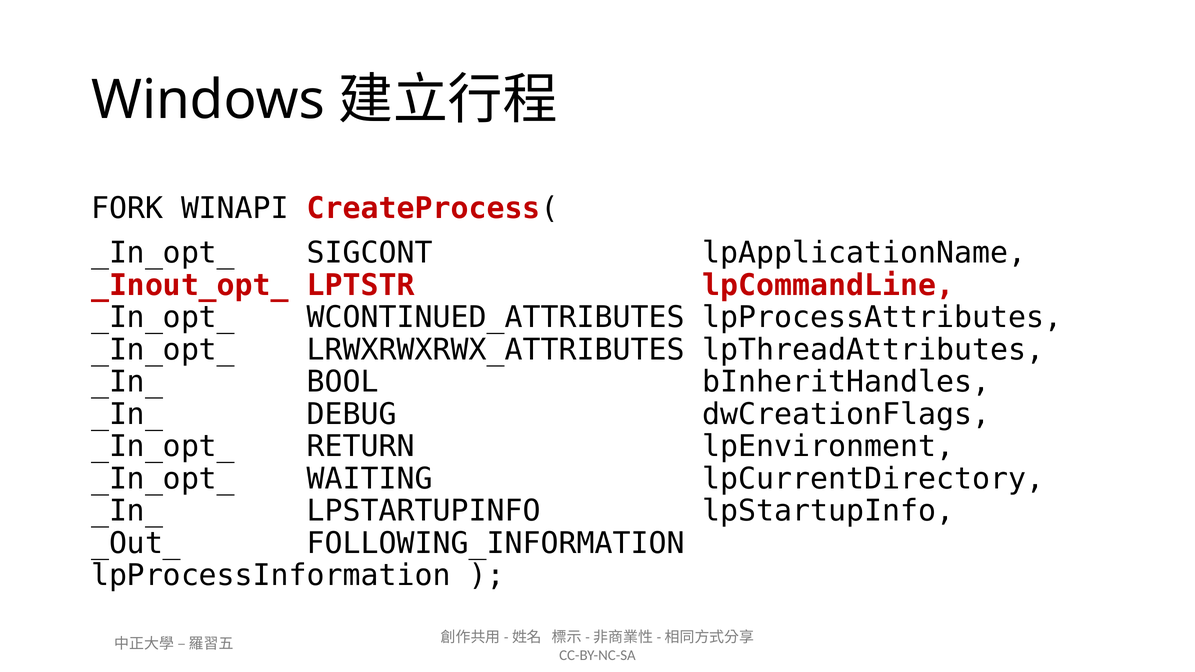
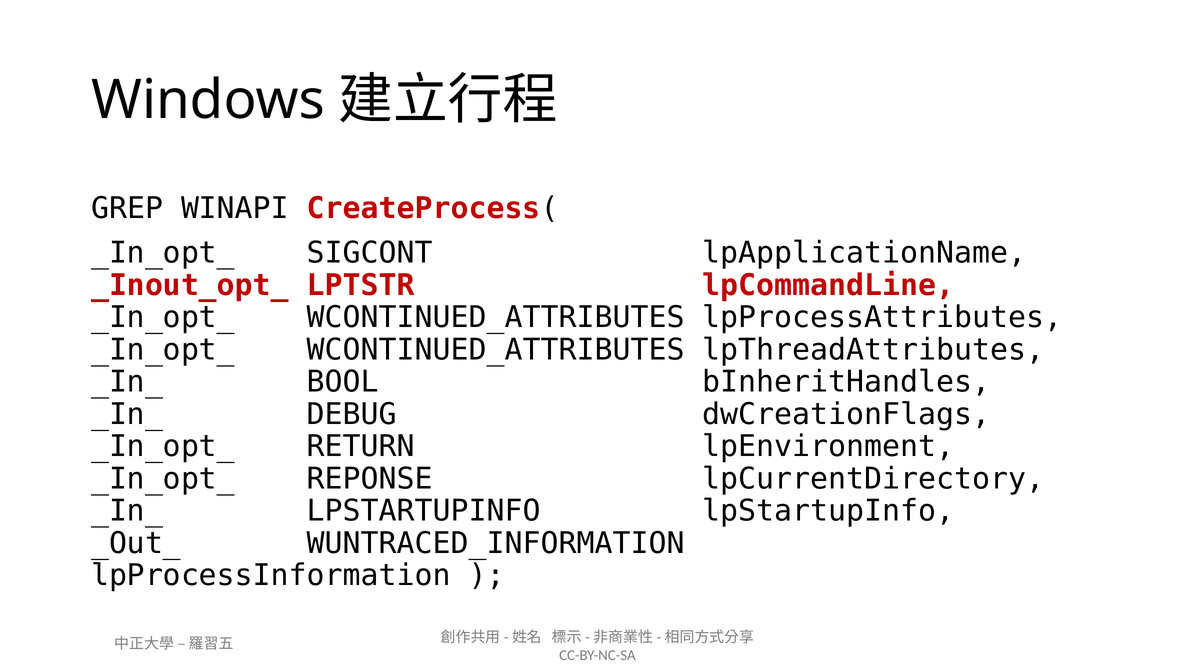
FORK: FORK -> GREP
LRWXRWXRWX_ATTRIBUTES at (496, 350): LRWXRWXRWX_ATTRIBUTES -> WCONTINUED_ATTRIBUTES
WAITING: WAITING -> REPONSE
FOLLOWING_INFORMATION: FOLLOWING_INFORMATION -> WUNTRACED_INFORMATION
